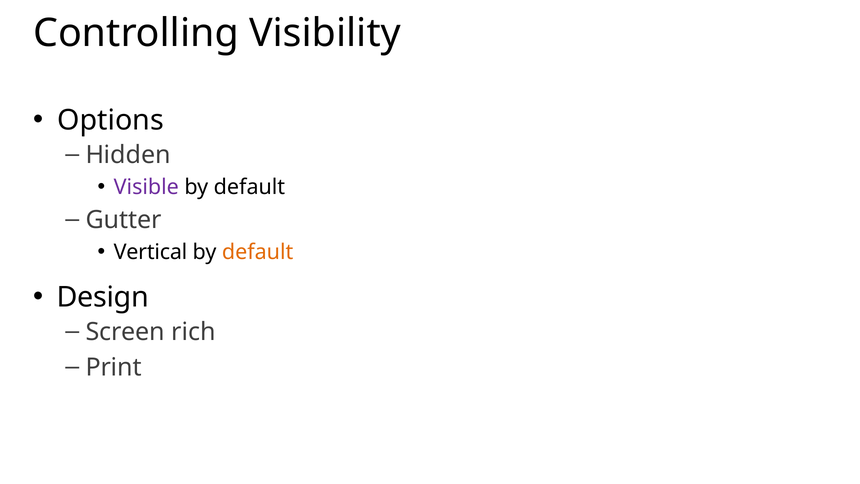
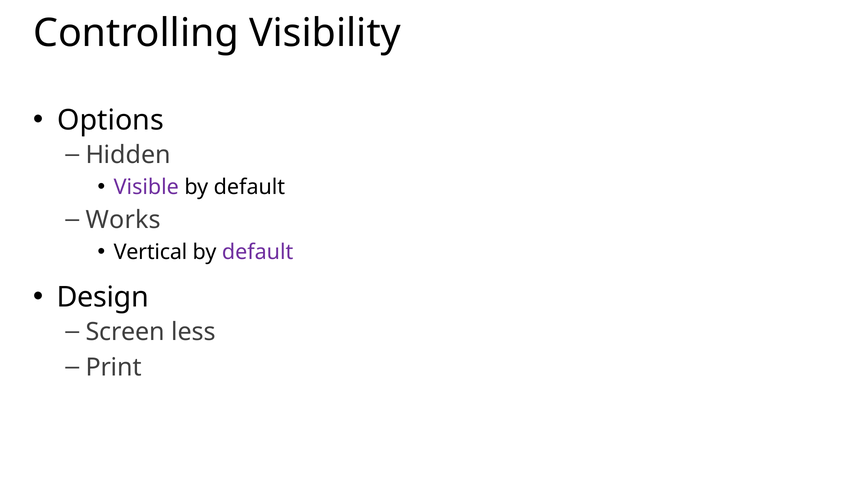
Gutter: Gutter -> Works
default at (258, 252) colour: orange -> purple
rich: rich -> less
